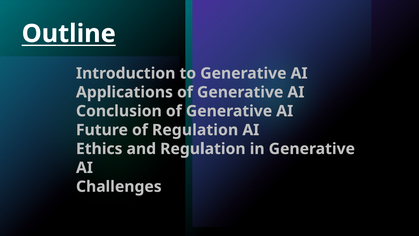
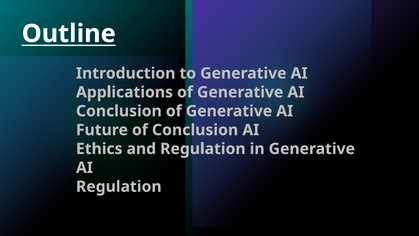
of Regulation: Regulation -> Conclusion
Challenges at (119, 186): Challenges -> Regulation
